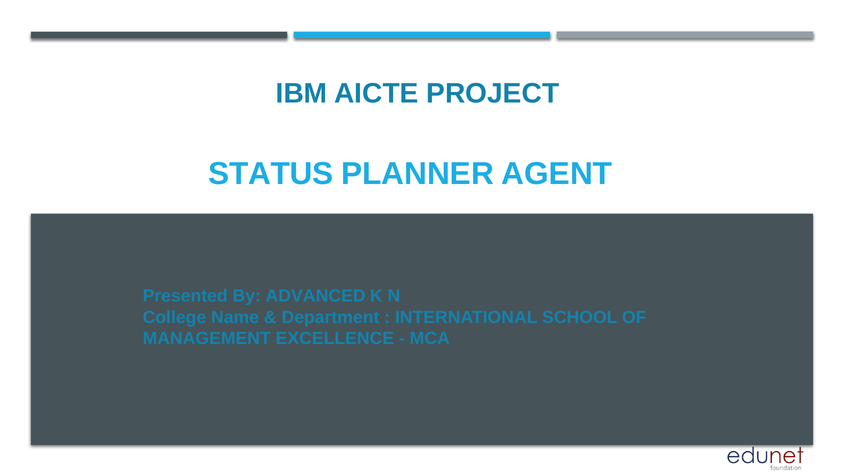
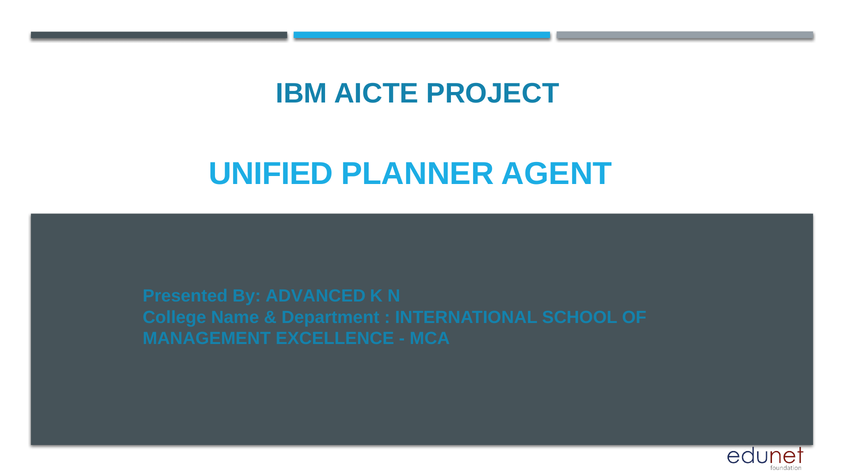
STATUS: STATUS -> UNIFIED
